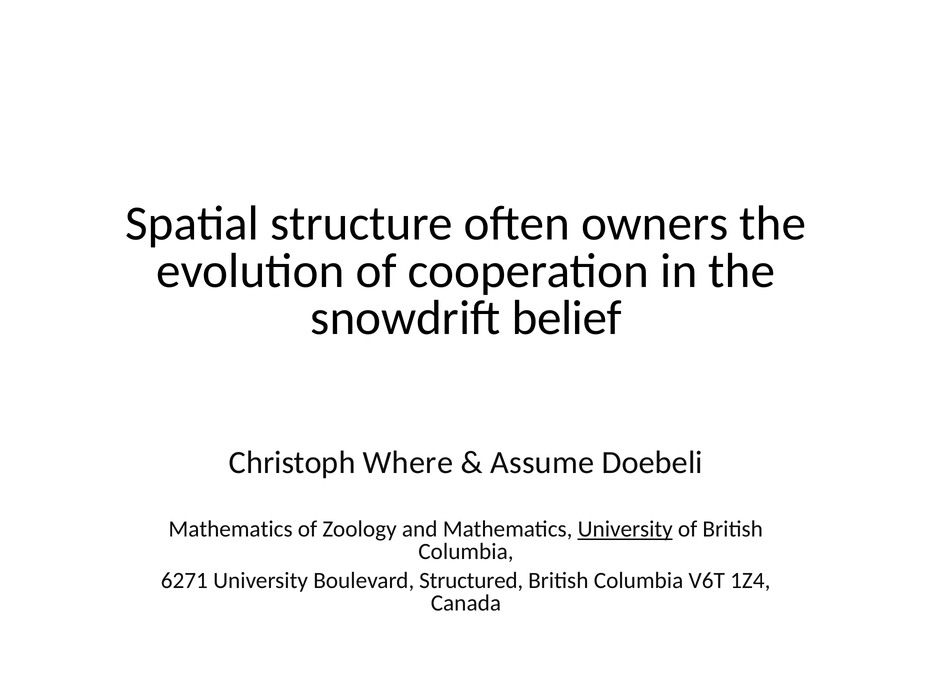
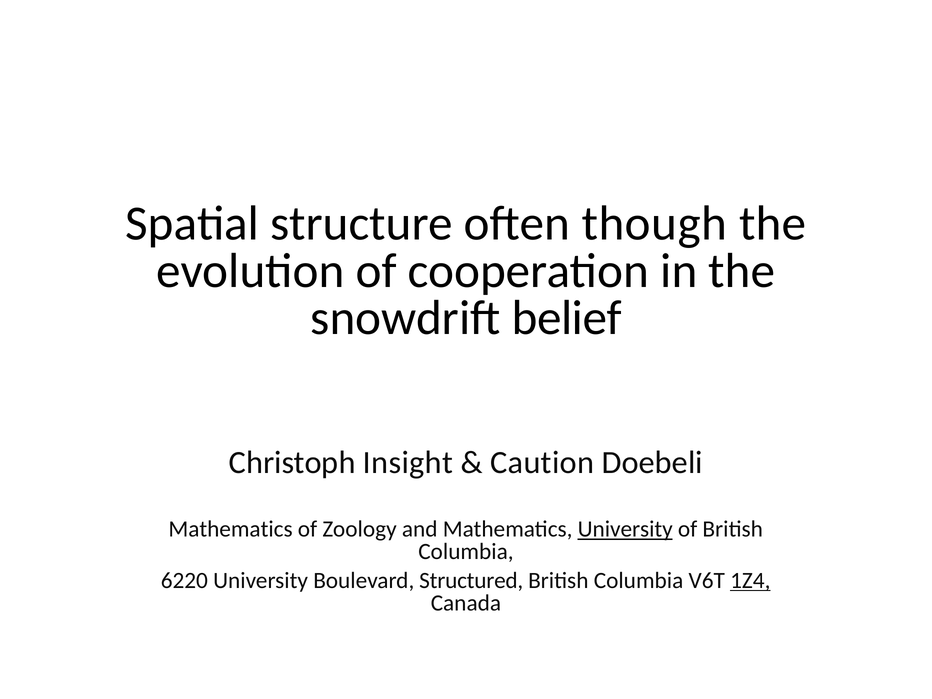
owners: owners -> though
Where: Where -> Insight
Assume: Assume -> Caution
6271: 6271 -> 6220
1Z4 underline: none -> present
